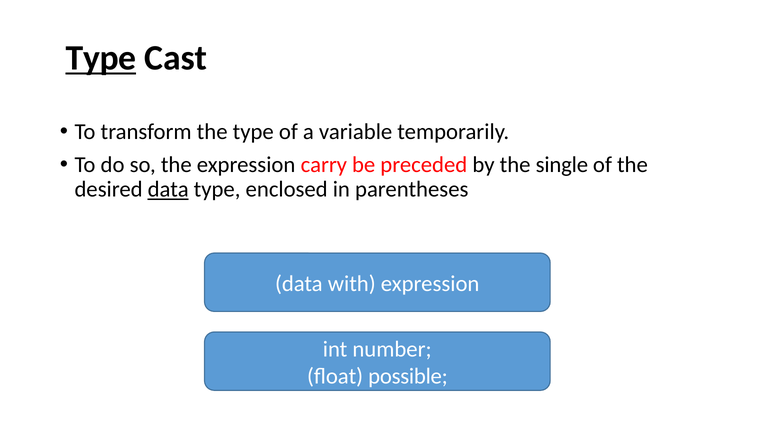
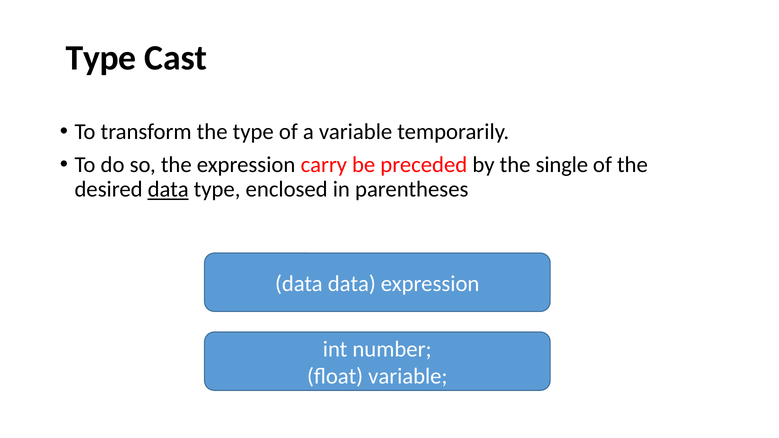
Type at (101, 58) underline: present -> none
data with: with -> data
float possible: possible -> variable
